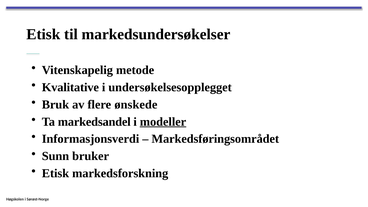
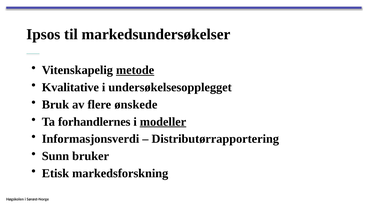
Etisk at (43, 34): Etisk -> Ipsos
metode underline: none -> present
markedsandel: markedsandel -> forhandlernes
Markedsføringsområdet: Markedsføringsområdet -> Distributørrapportering
